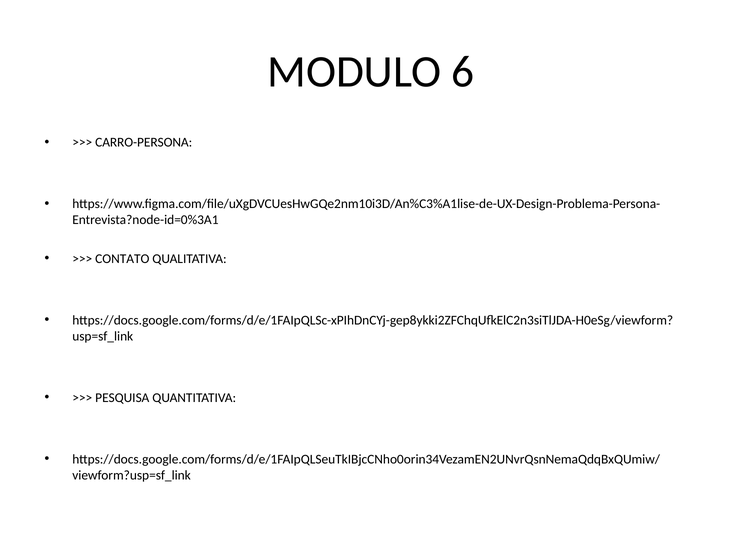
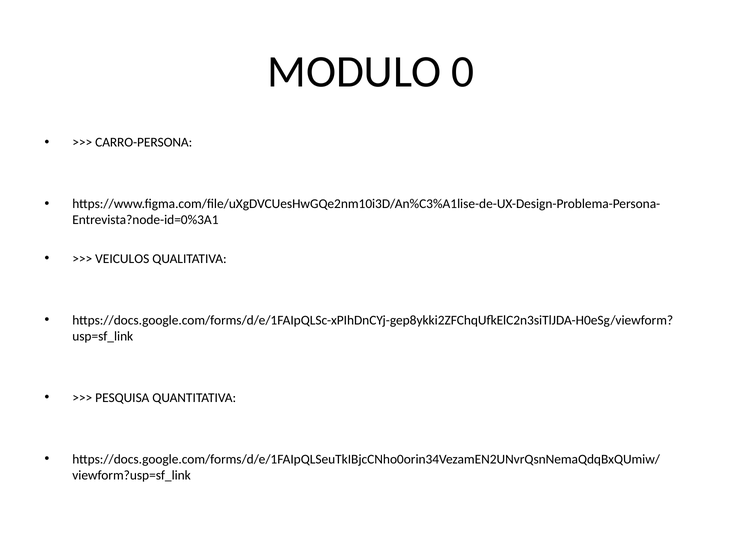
6: 6 -> 0
CONTATO: CONTATO -> VEICULOS
